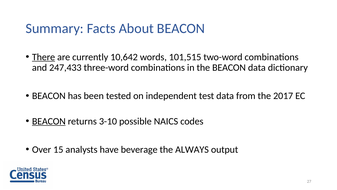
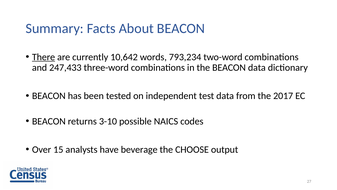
101,515: 101,515 -> 793,234
BEACON at (49, 121) underline: present -> none
ALWAYS: ALWAYS -> CHOOSE
